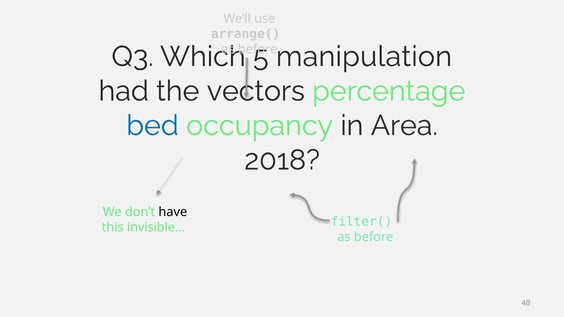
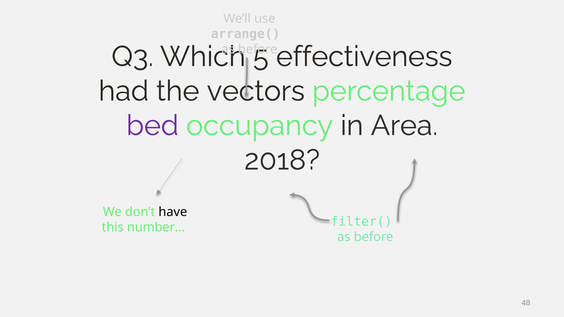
manipulation: manipulation -> effectiveness
bed colour: blue -> purple
invisible…: invisible… -> number…
